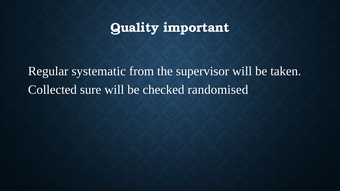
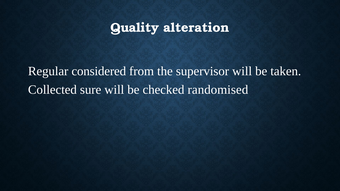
important: important -> alteration
systematic: systematic -> considered
